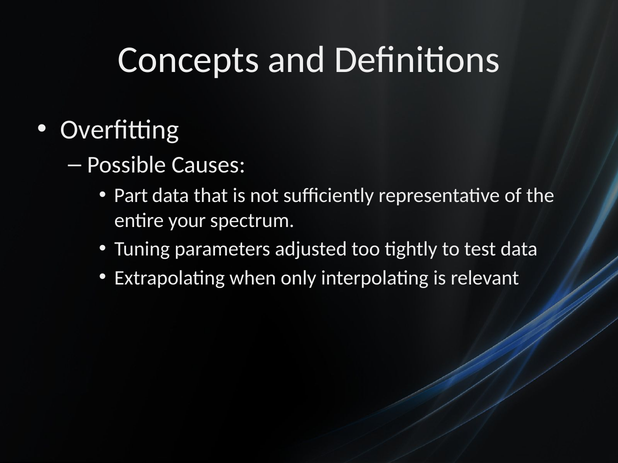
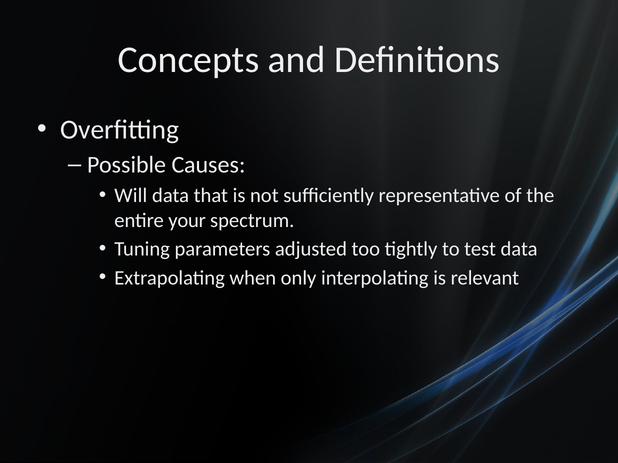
Part: Part -> Will
